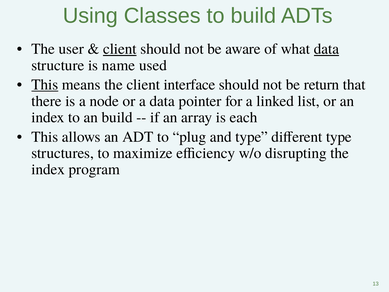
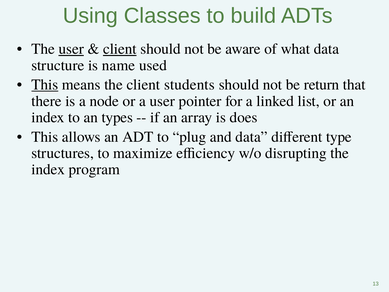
user at (71, 49) underline: none -> present
data at (326, 49) underline: present -> none
interface: interface -> students
a data: data -> user
an build: build -> types
each: each -> does
and type: type -> data
